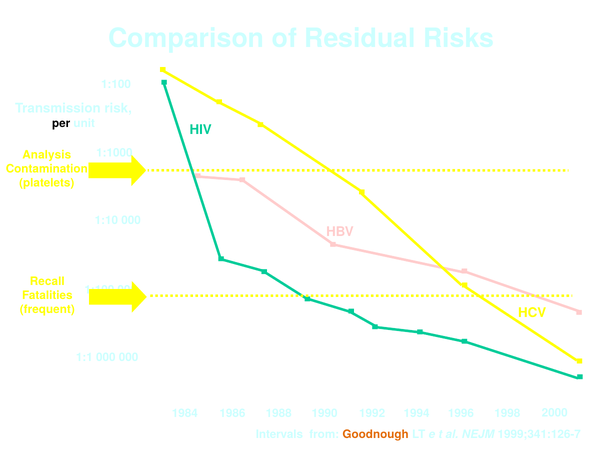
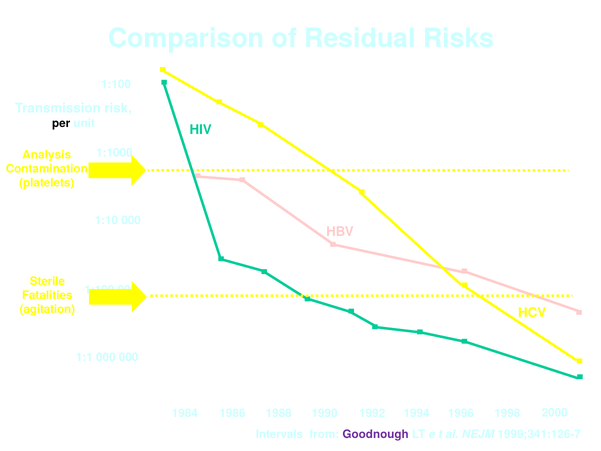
Recall: Recall -> Sterile
frequent: frequent -> agitation
Goodnough colour: orange -> purple
